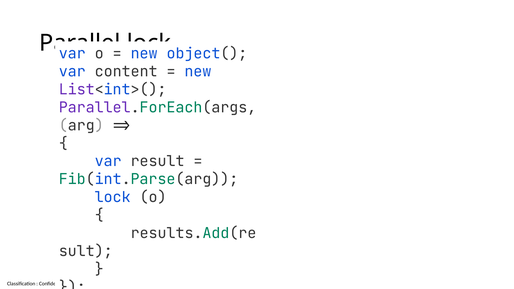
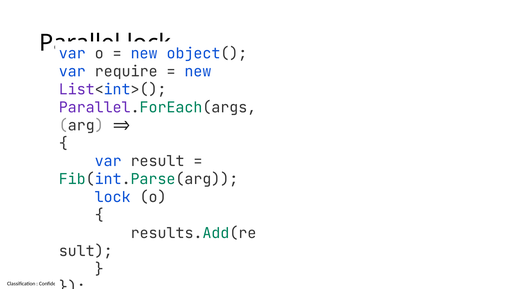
content: content -> require
